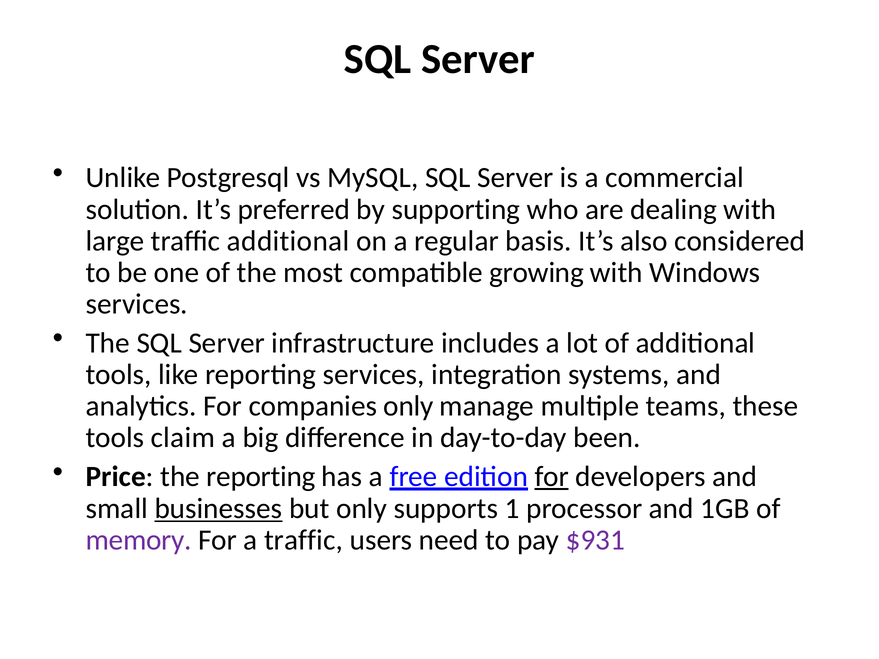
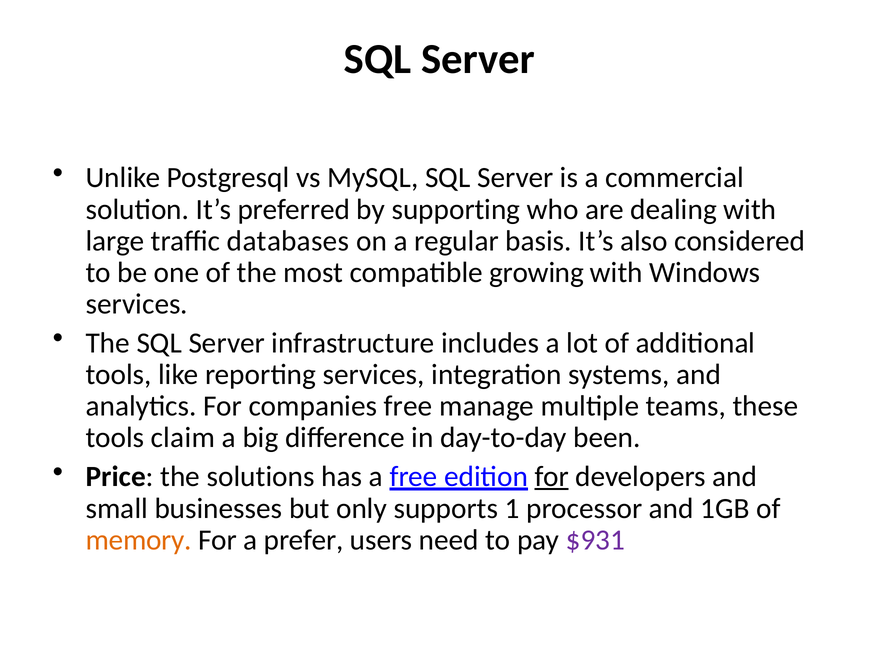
traffic additional: additional -> databases
companies only: only -> free
the reporting: reporting -> solutions
businesses underline: present -> none
memory colour: purple -> orange
a traffic: traffic -> prefer
